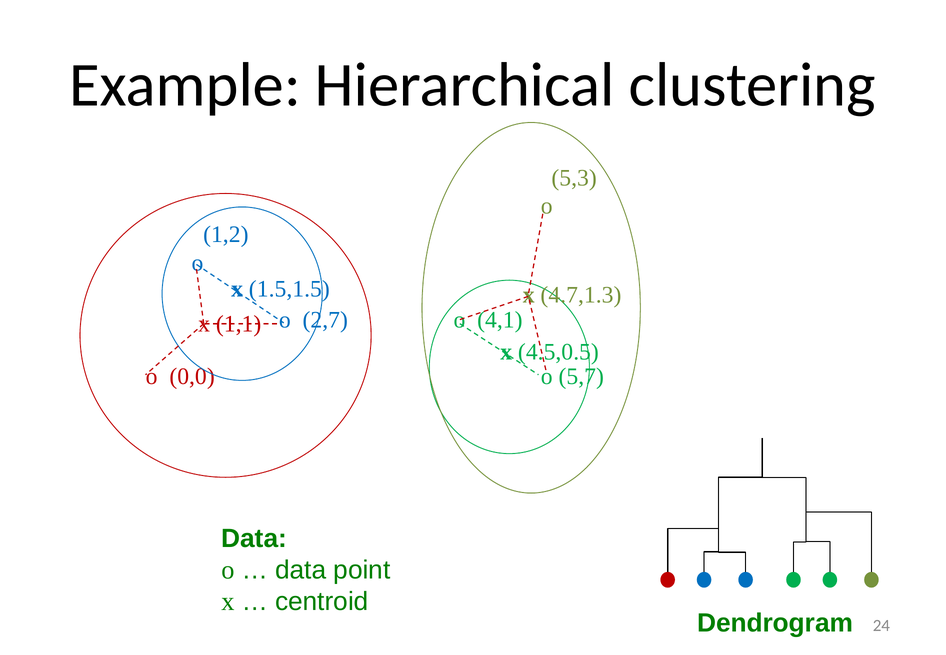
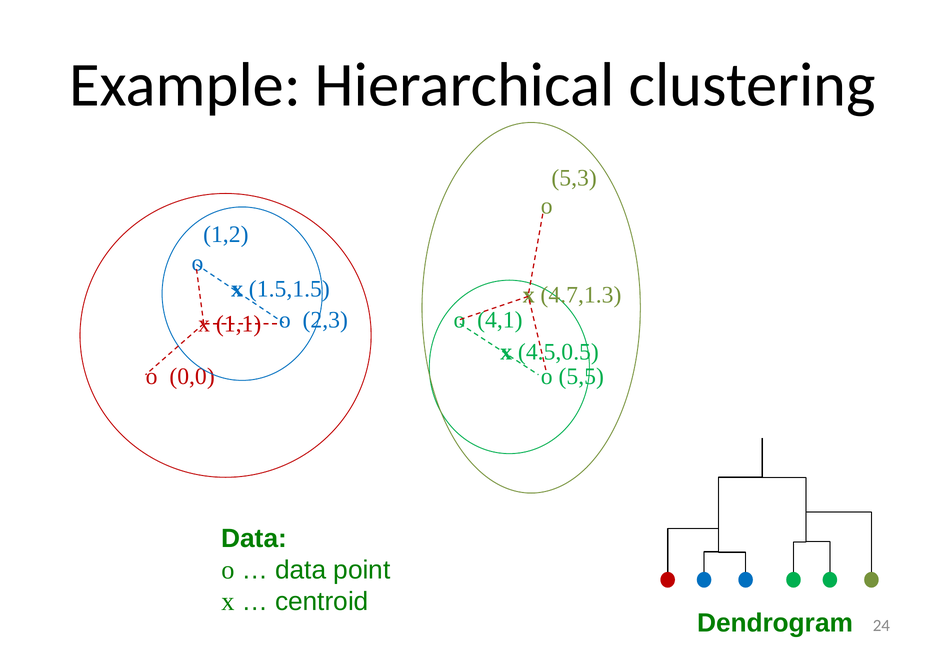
2,7: 2,7 -> 2,3
5,7: 5,7 -> 5,5
